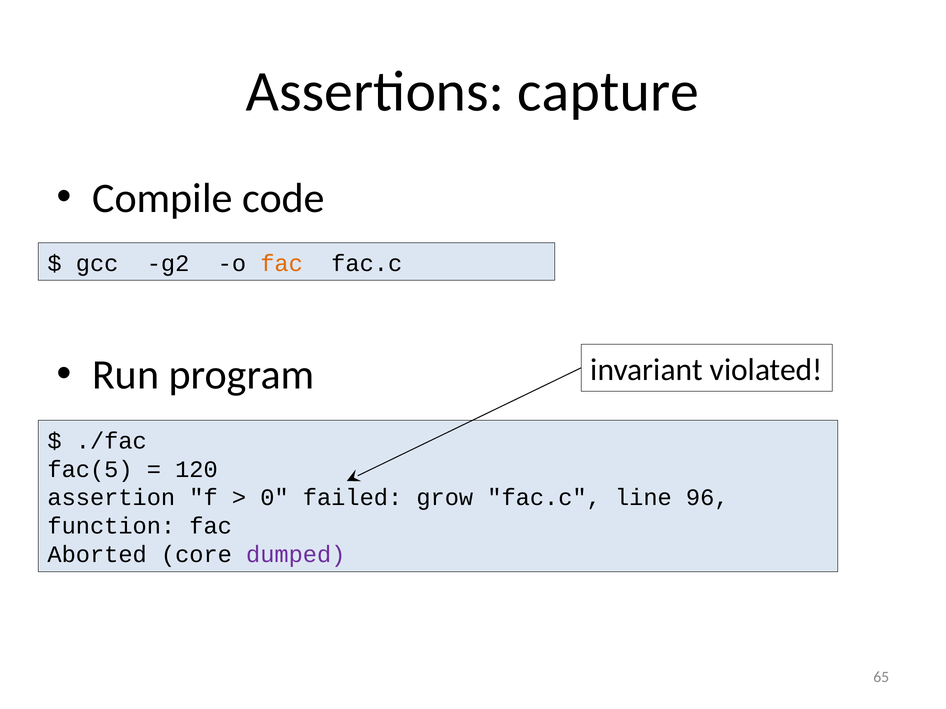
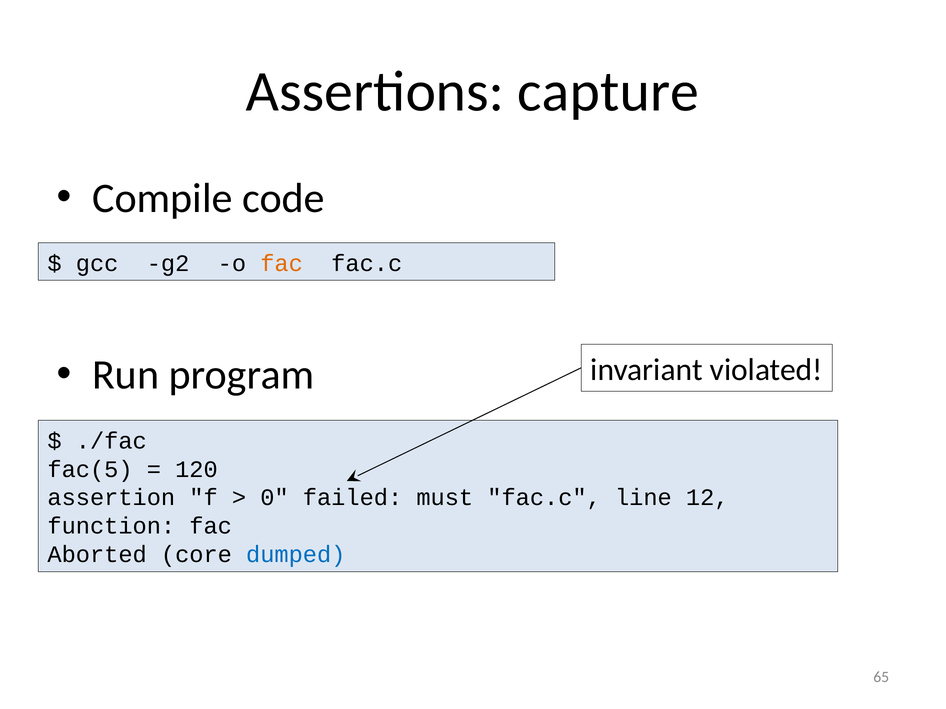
grow: grow -> must
96: 96 -> 12
dumped colour: purple -> blue
